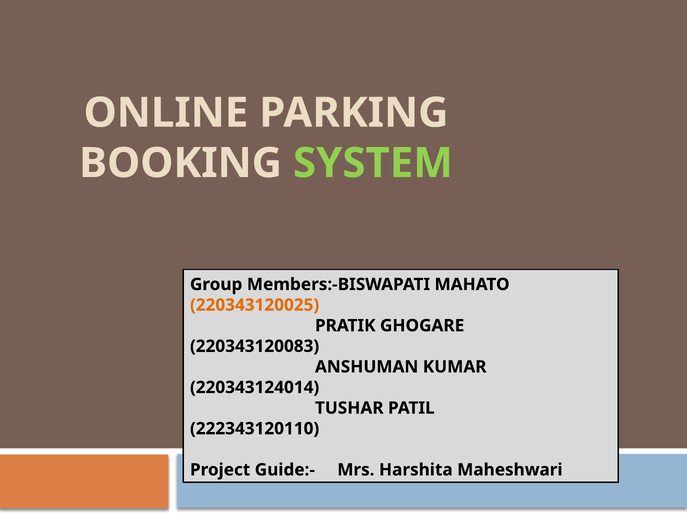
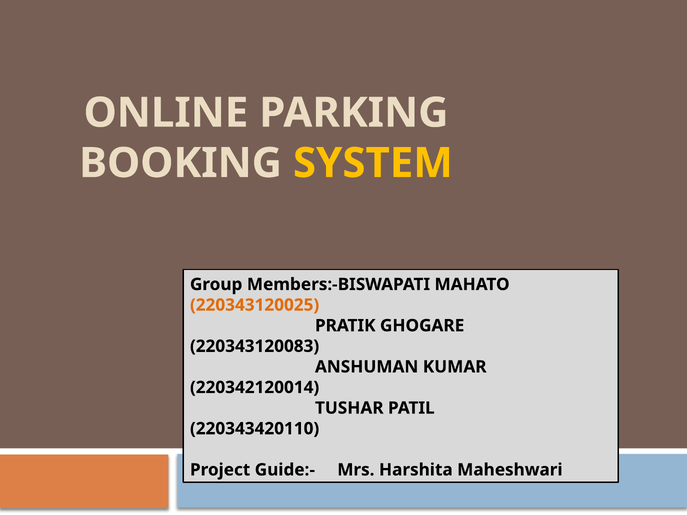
SYSTEM colour: light green -> yellow
220343124014: 220343124014 -> 220342120014
222343120110: 222343120110 -> 220343420110
